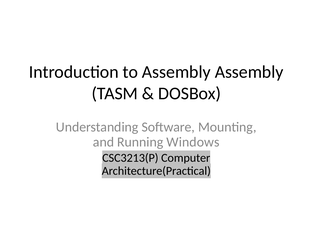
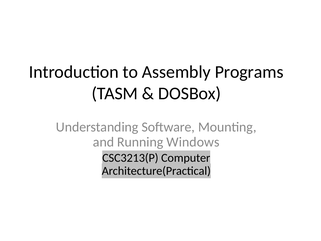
Assembly Assembly: Assembly -> Programs
